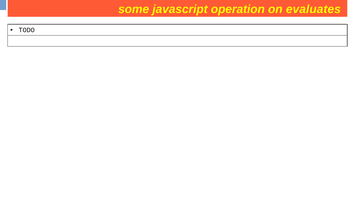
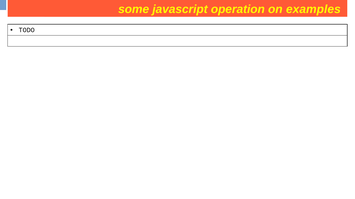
evaluates: evaluates -> examples
